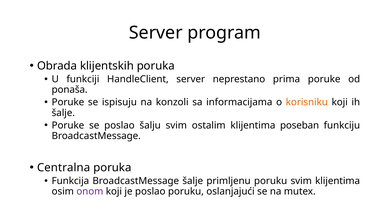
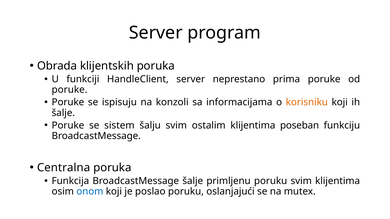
ponaša at (70, 90): ponaša -> poruke
se poslao: poslao -> sistem
onom colour: purple -> blue
